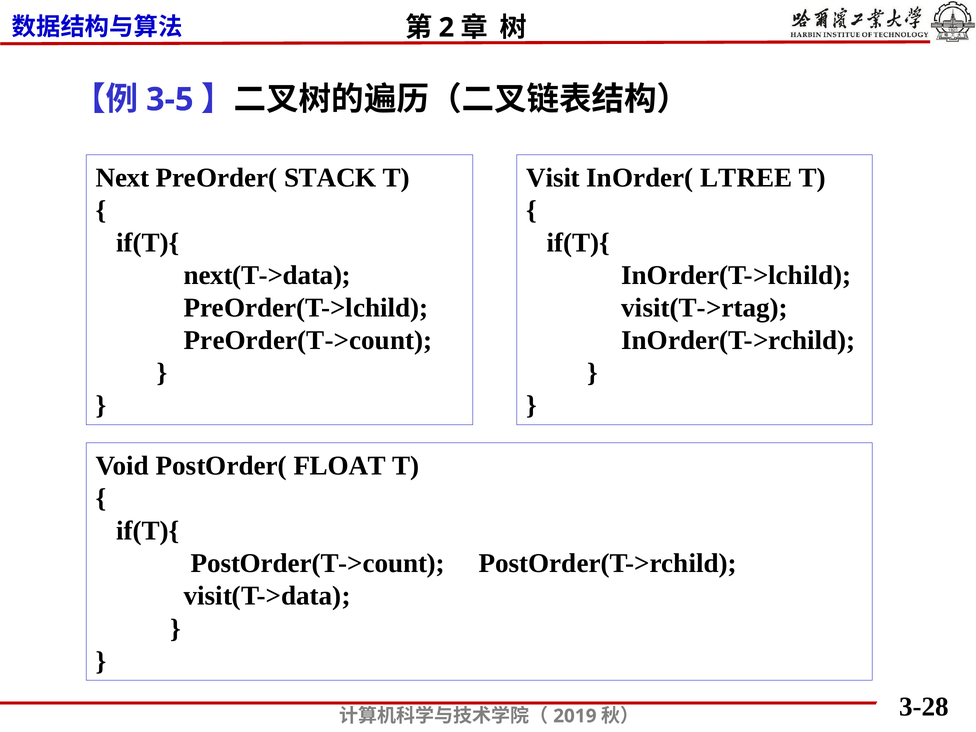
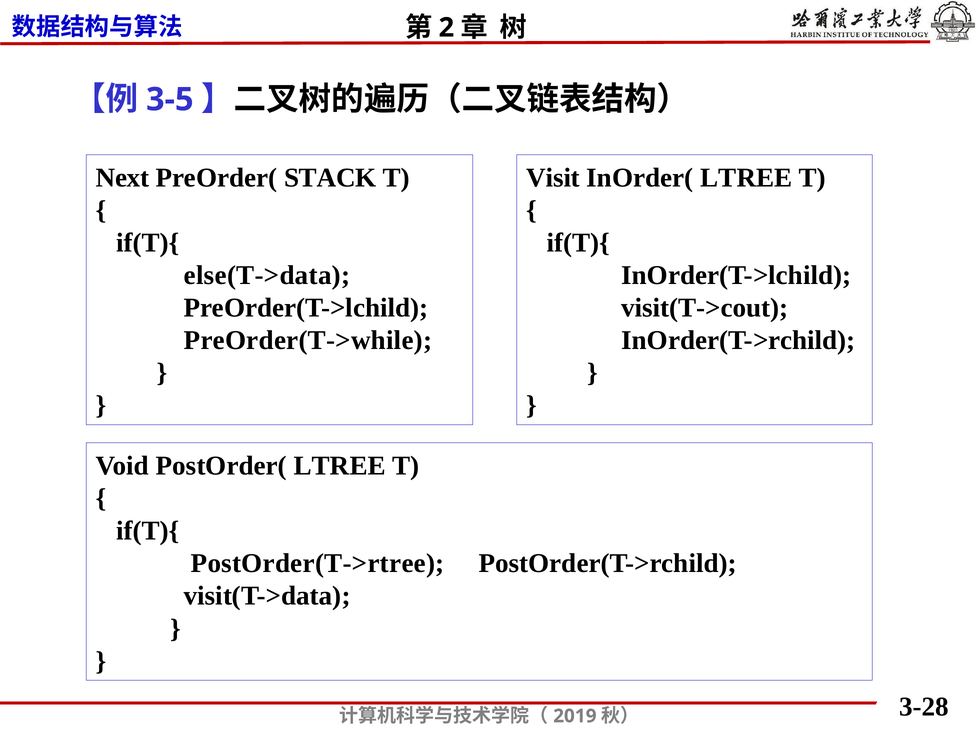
next(T->data: next(T->data -> else(T->data
visit(T->rtag: visit(T->rtag -> visit(T->cout
PreOrder(T->count: PreOrder(T->count -> PreOrder(T->while
PostOrder( FLOAT: FLOAT -> LTREE
PostOrder(T->count: PostOrder(T->count -> PostOrder(T->rtree
